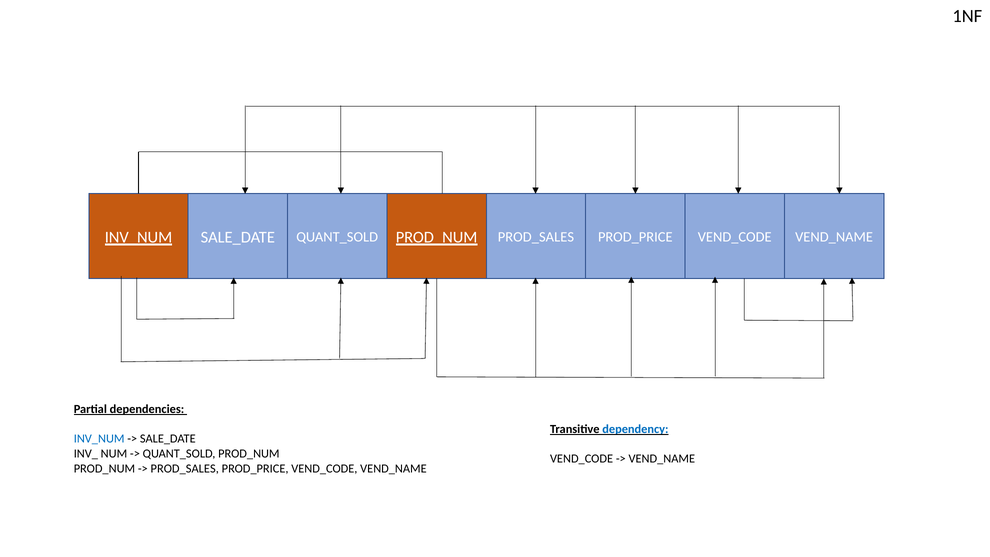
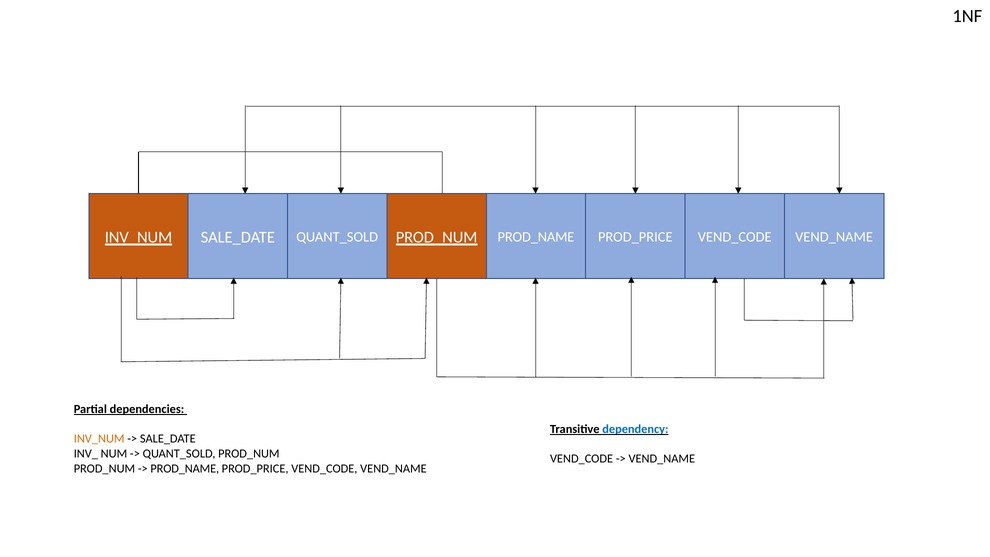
PROD_NUM PROD_SALES: PROD_SALES -> PROD_NAME
INV_NUM at (99, 439) colour: blue -> orange
PROD_SALES at (185, 468): PROD_SALES -> PROD_NAME
